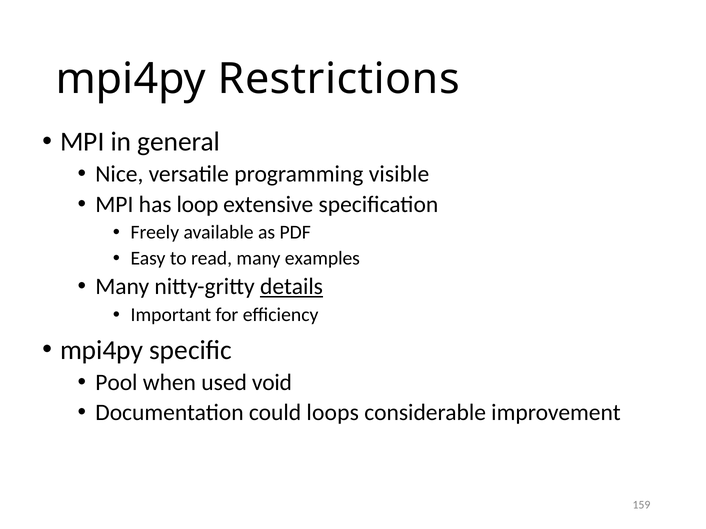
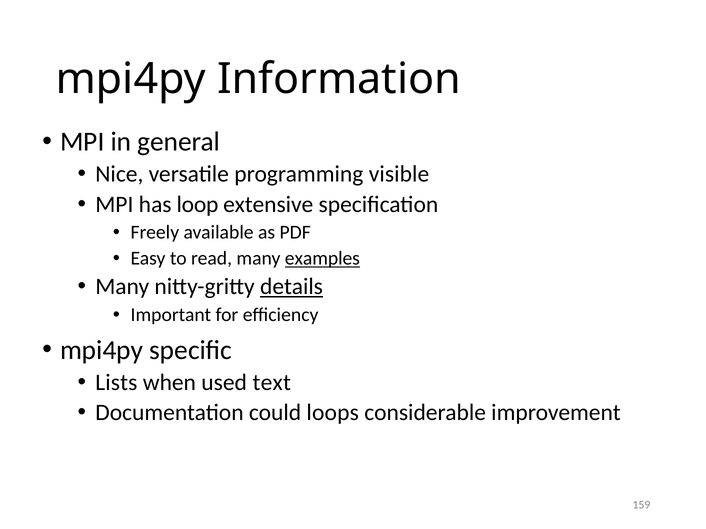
Restrictions: Restrictions -> Information
examples underline: none -> present
Pool: Pool -> Lists
void: void -> text
